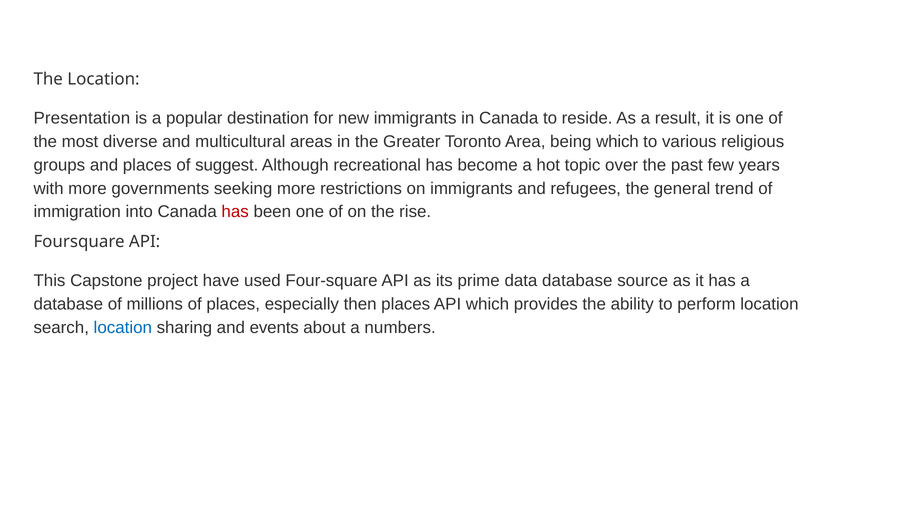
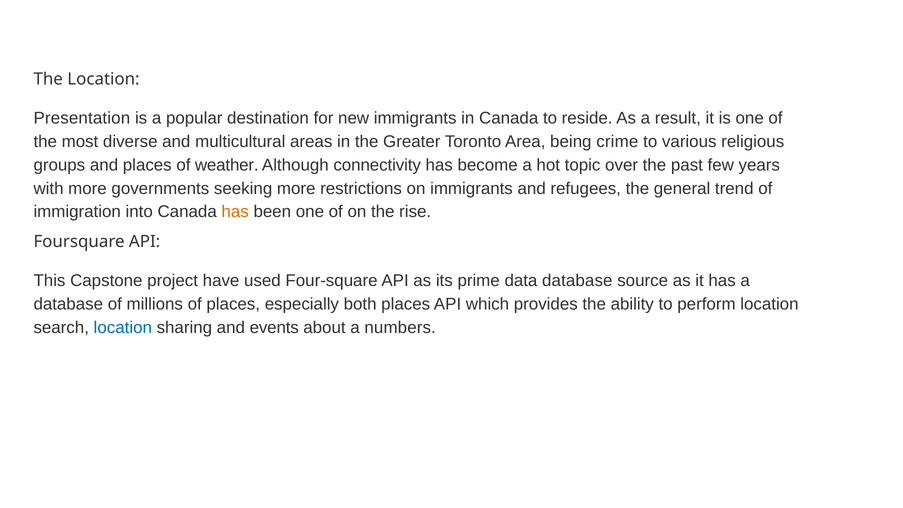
being which: which -> crime
suggest: suggest -> weather
recreational: recreational -> connectivity
has at (235, 212) colour: red -> orange
then: then -> both
